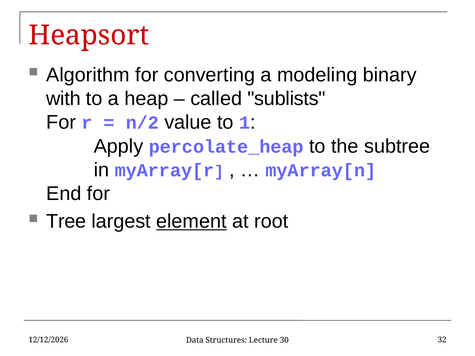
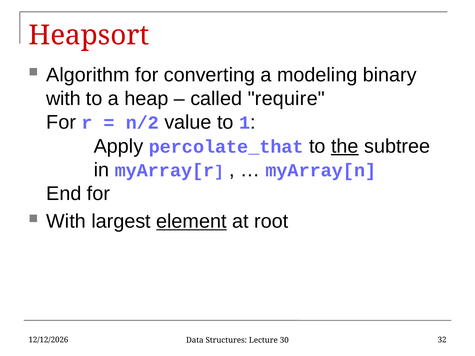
sublists: sublists -> require
percolate_heap: percolate_heap -> percolate_that
the underline: none -> present
Tree at (66, 221): Tree -> With
